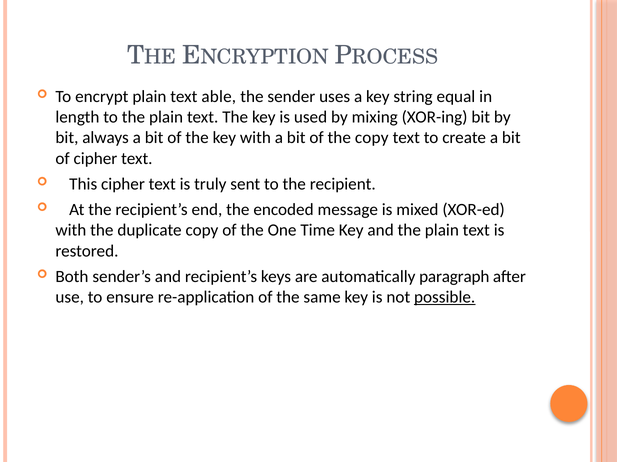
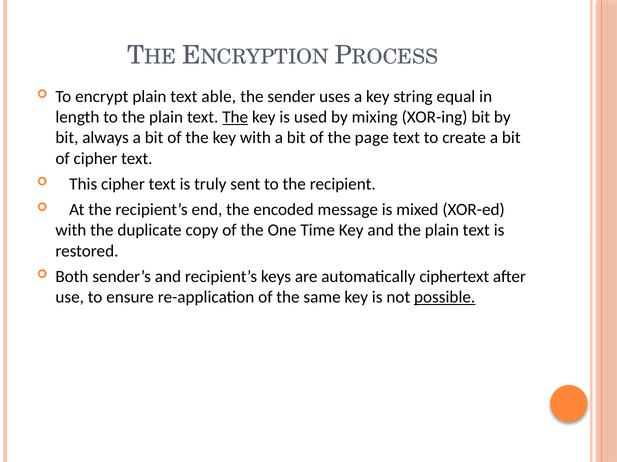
The at (235, 117) underline: none -> present
the copy: copy -> page
paragraph: paragraph -> ciphertext
